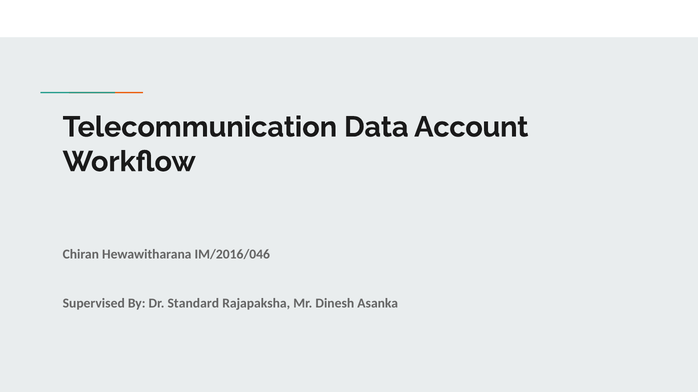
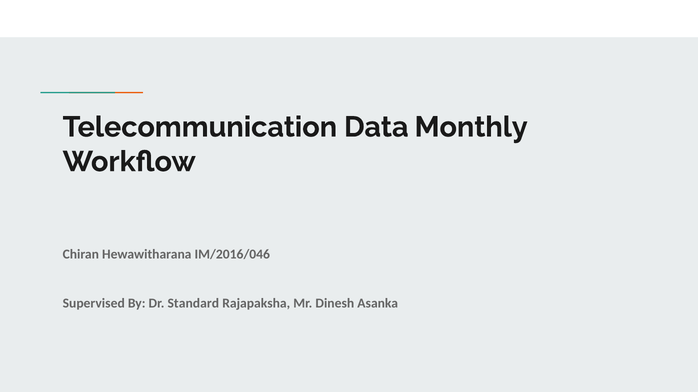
Account: Account -> Monthly
